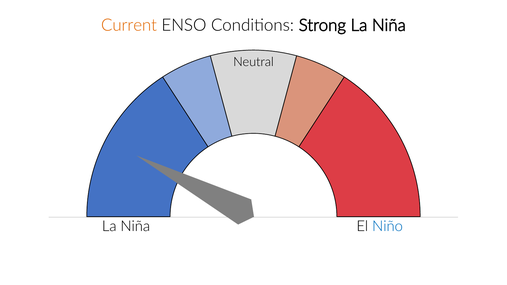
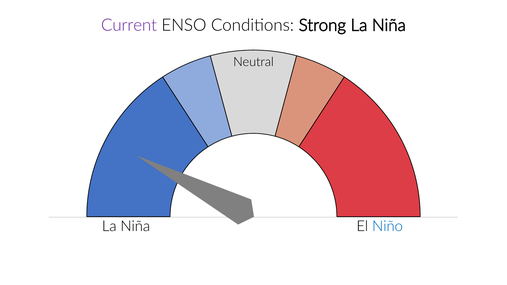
Current colour: orange -> purple
